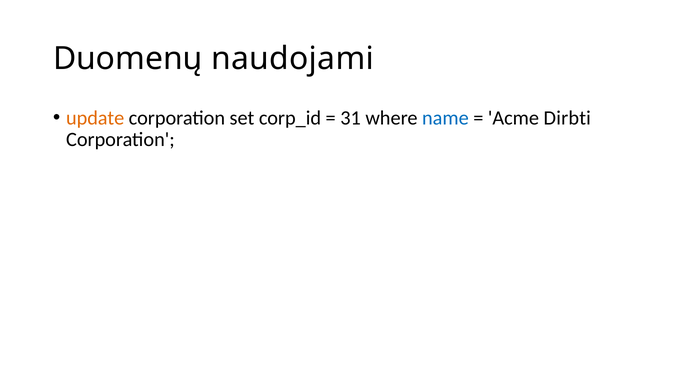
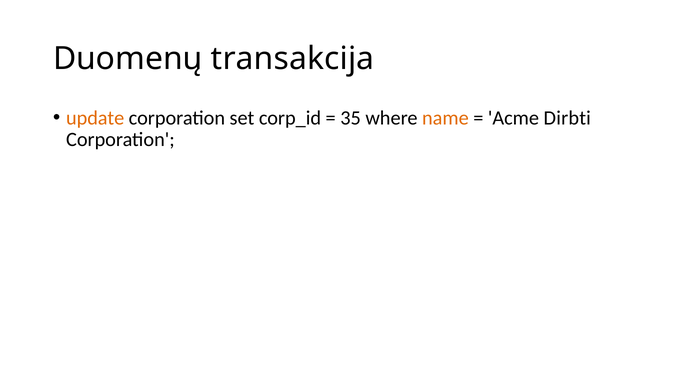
naudojami: naudojami -> transakcija
31: 31 -> 35
name colour: blue -> orange
